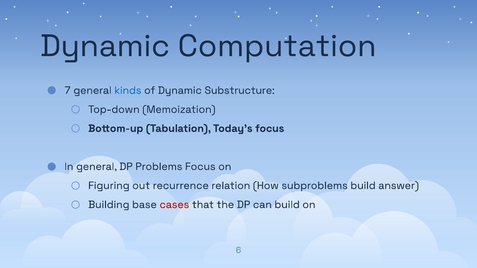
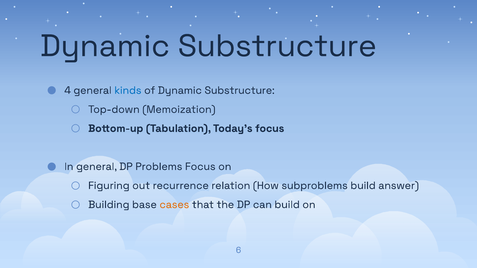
Computation at (277, 46): Computation -> Substructure
7: 7 -> 4
cases colour: red -> orange
